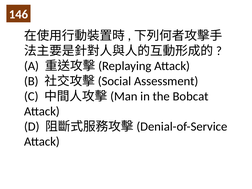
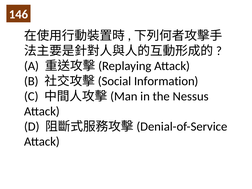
Assessment: Assessment -> Information
Bobcat: Bobcat -> Nessus
